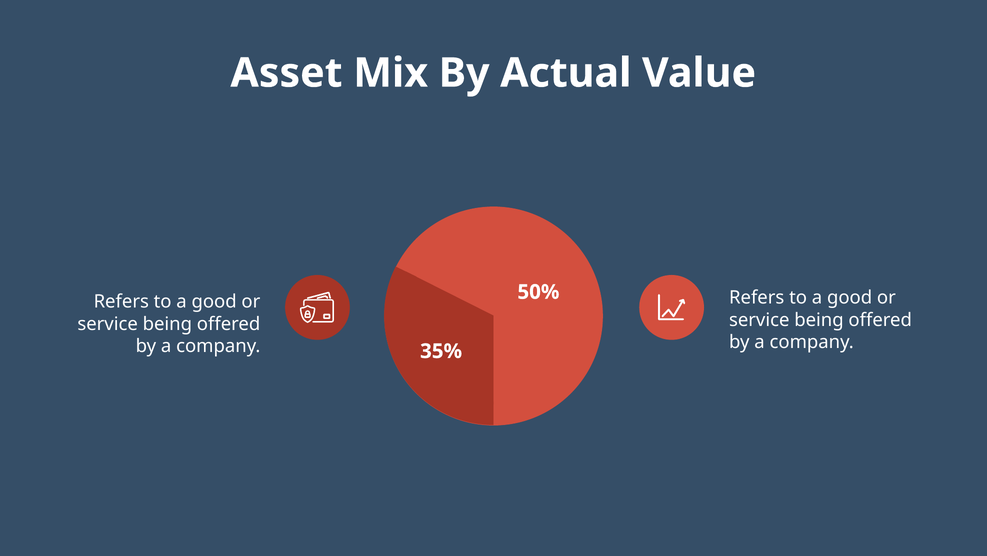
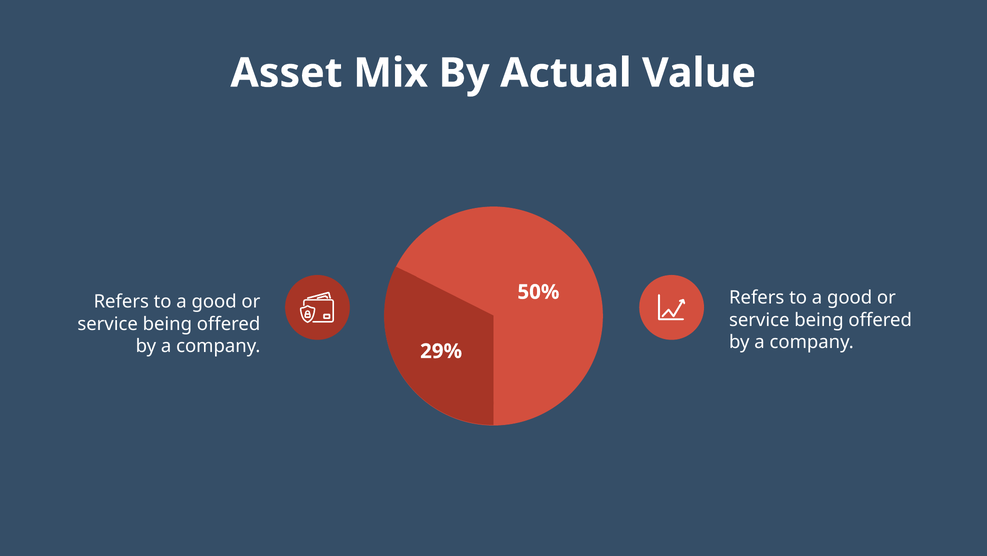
35%: 35% -> 29%
